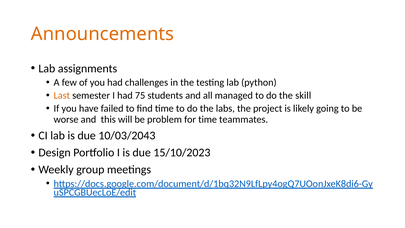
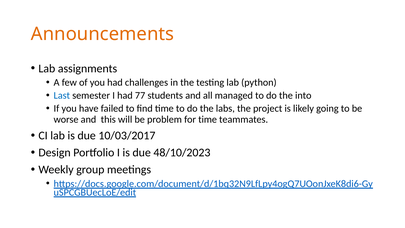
Last colour: orange -> blue
75: 75 -> 77
skill: skill -> into
10/03/2043: 10/03/2043 -> 10/03/2017
15/10/2023: 15/10/2023 -> 48/10/2023
